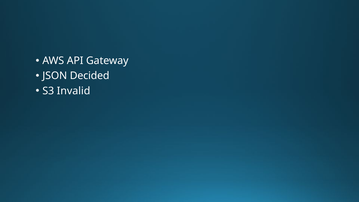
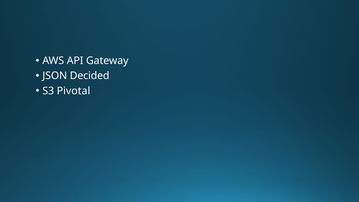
Invalid: Invalid -> Pivotal
